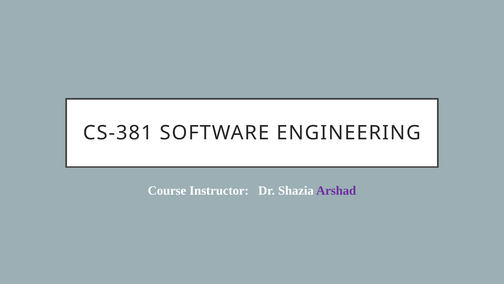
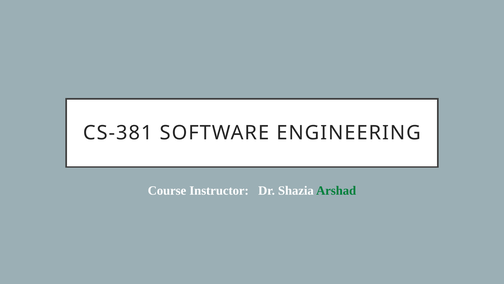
Arshad colour: purple -> green
